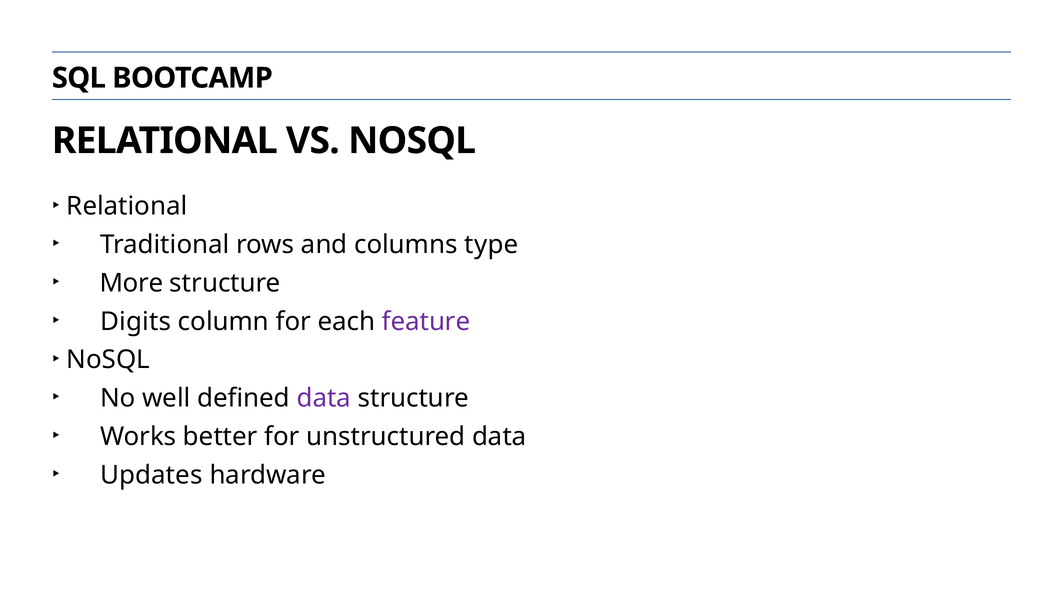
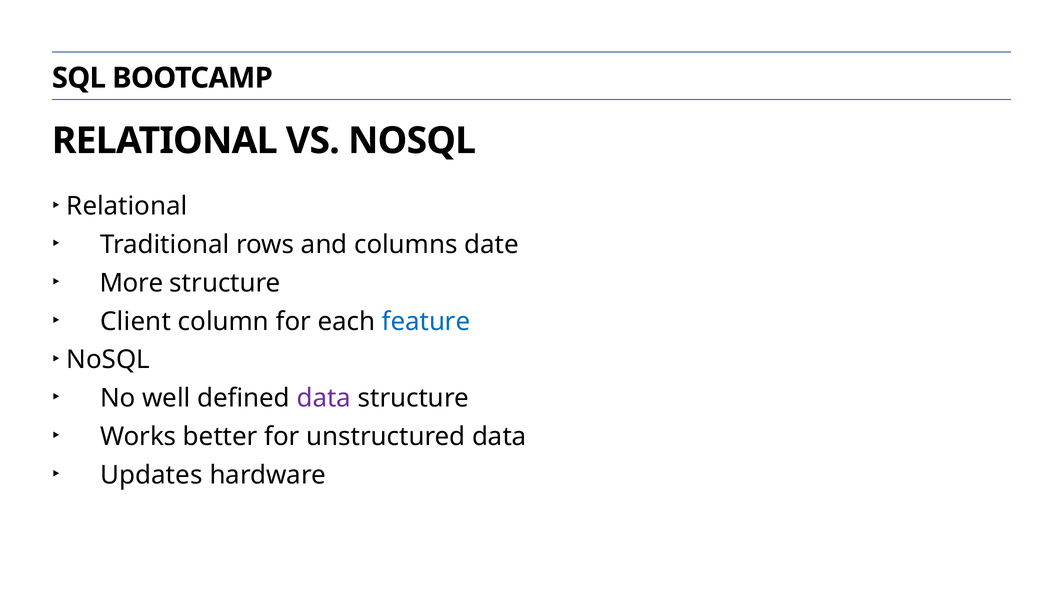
type: type -> date
Digits: Digits -> Client
feature colour: purple -> blue
